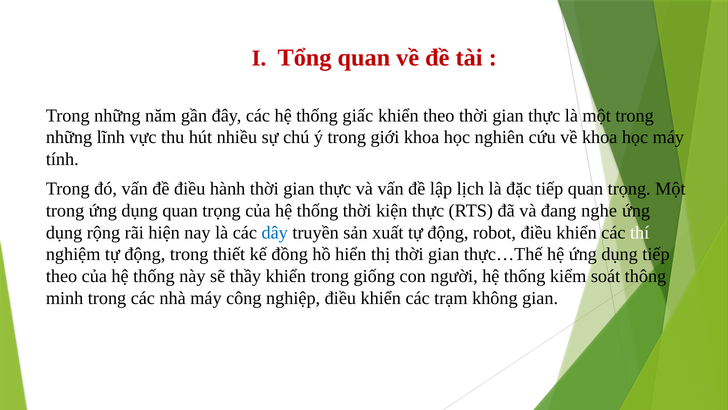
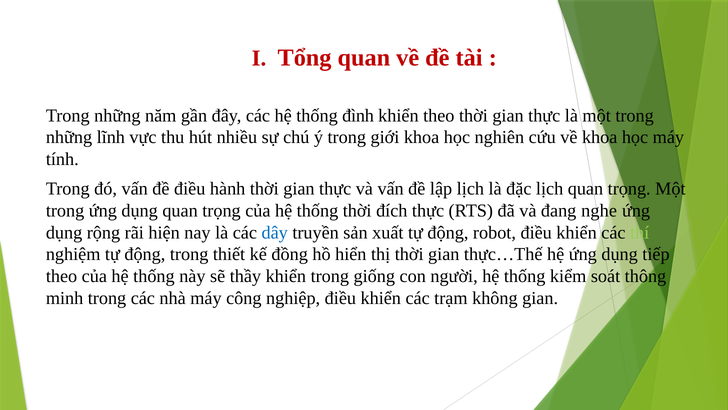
giấc: giấc -> đình
đặc tiếp: tiếp -> lịch
kiện: kiện -> đích
thí colour: white -> light green
